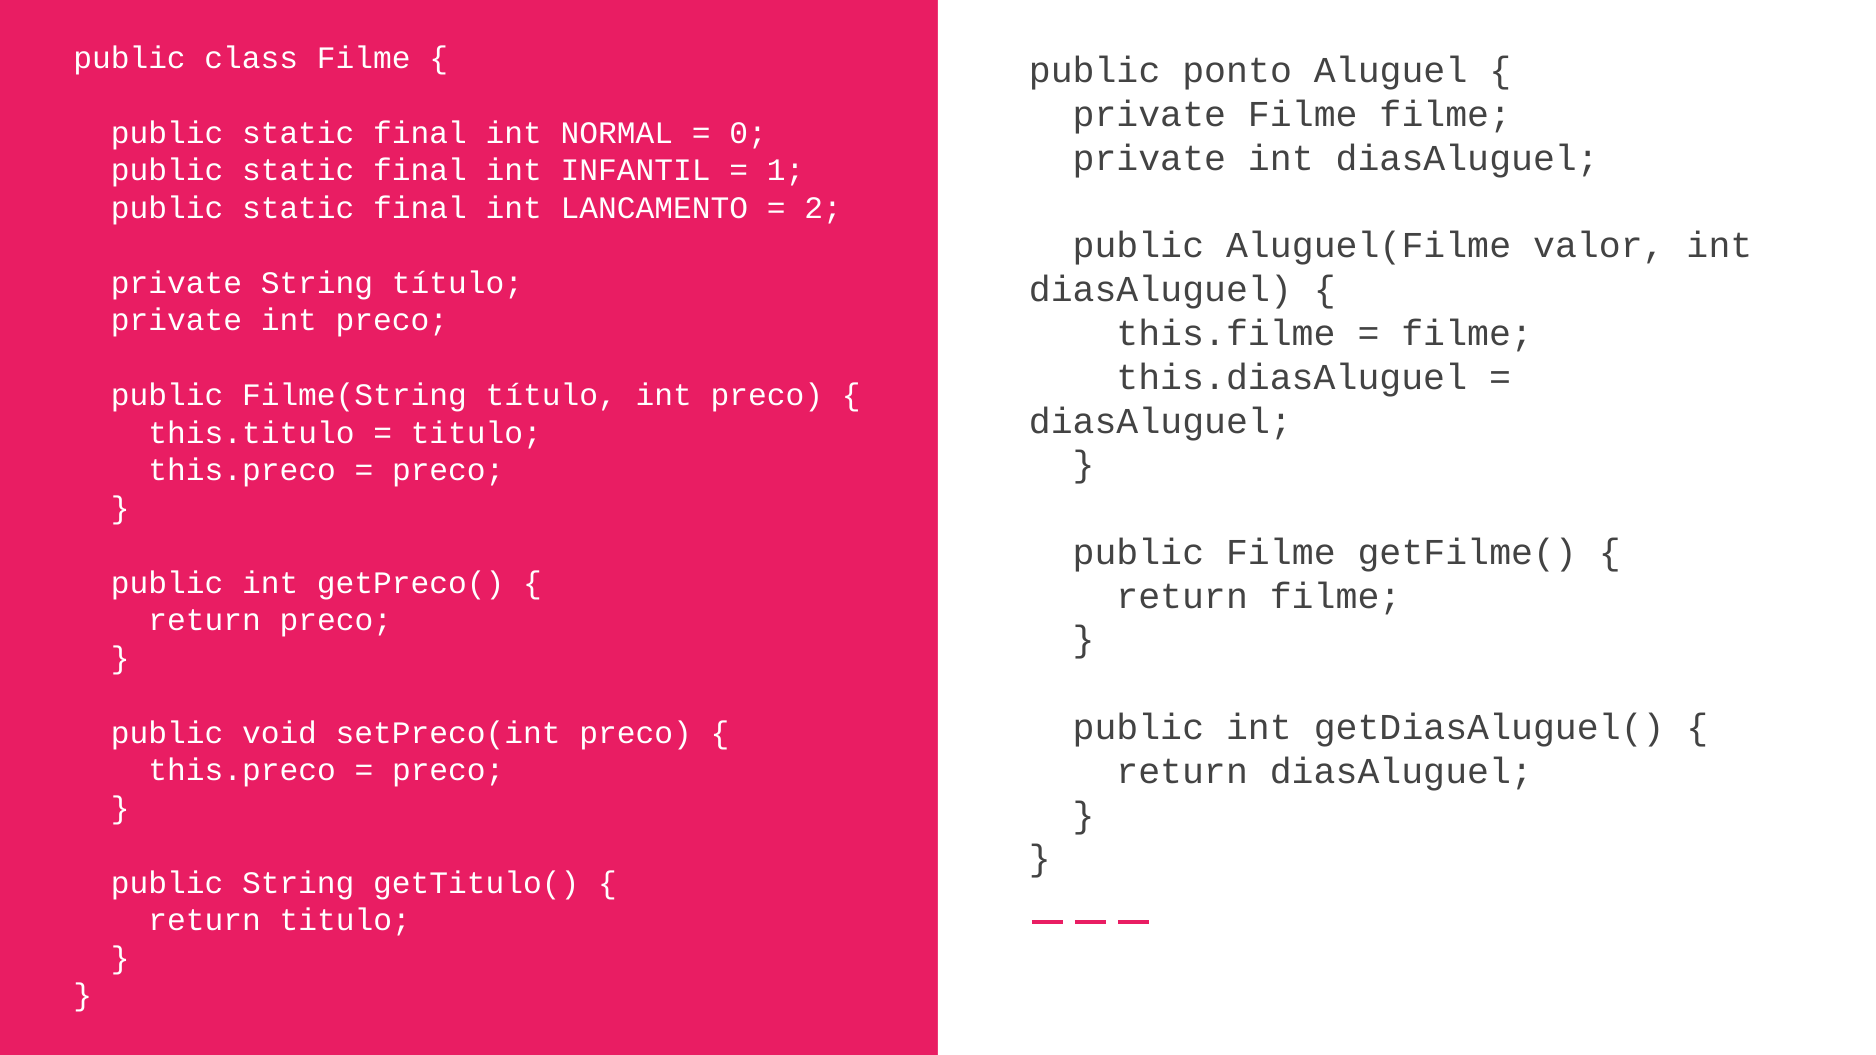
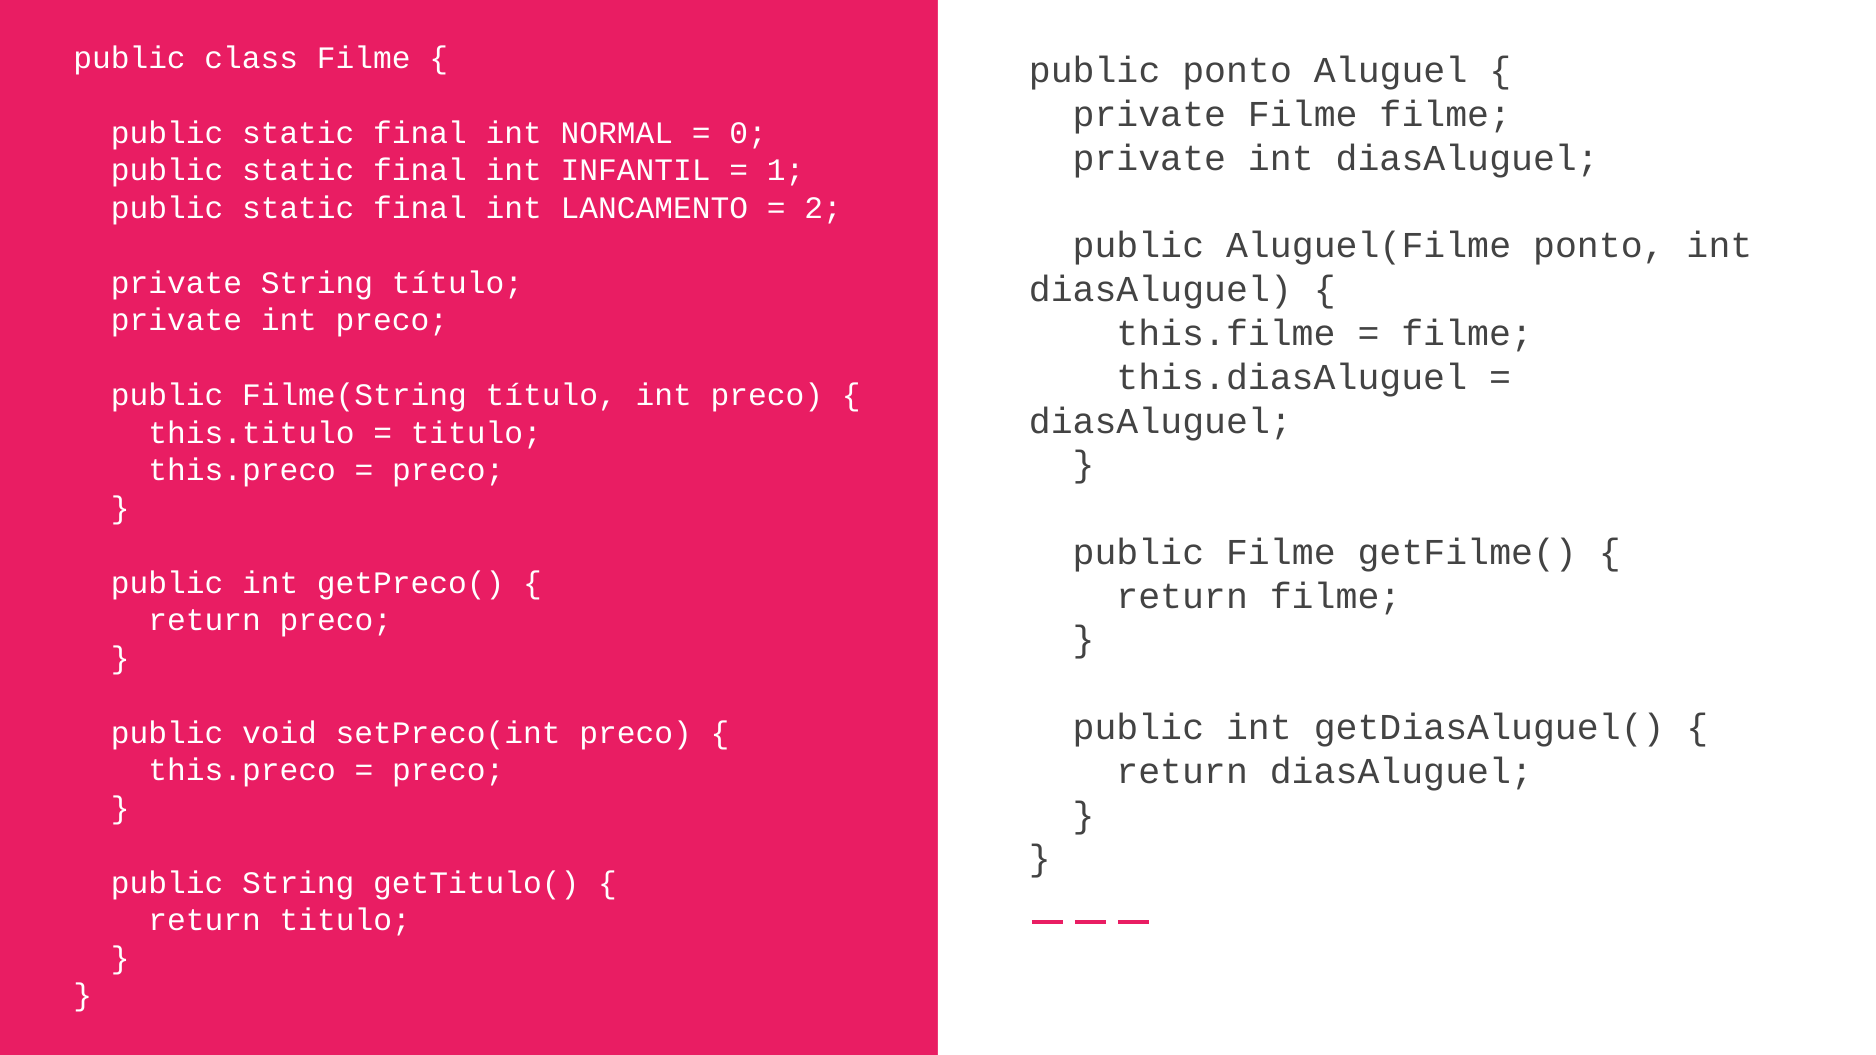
Aluguel(Filme valor: valor -> ponto
